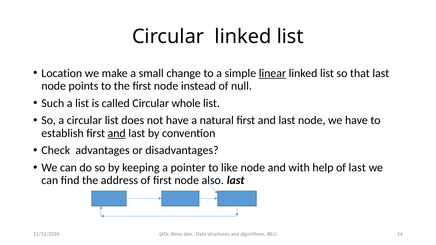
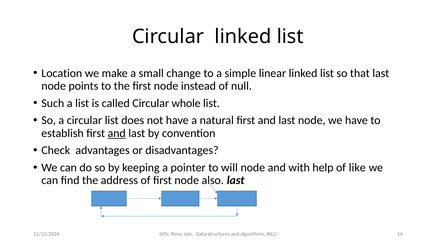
linear underline: present -> none
like: like -> will
of last: last -> like
